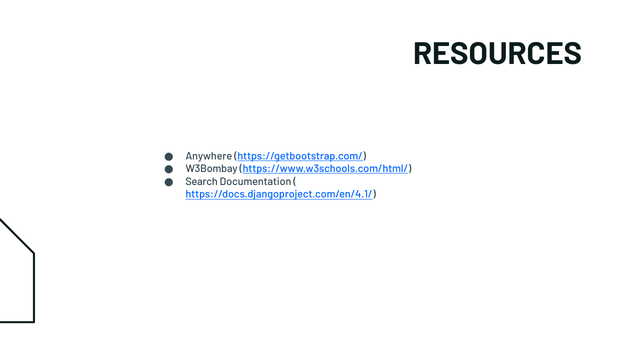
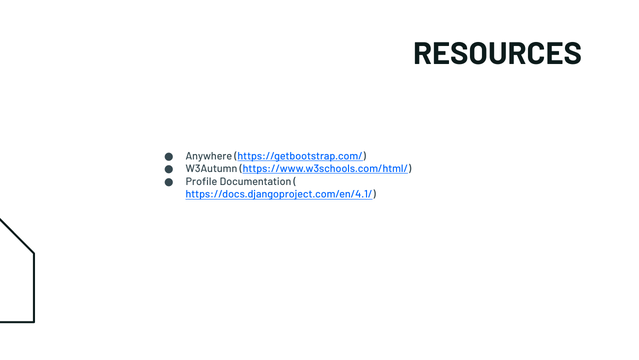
W3Bombay: W3Bombay -> W3Autumn
Search: Search -> Profile
